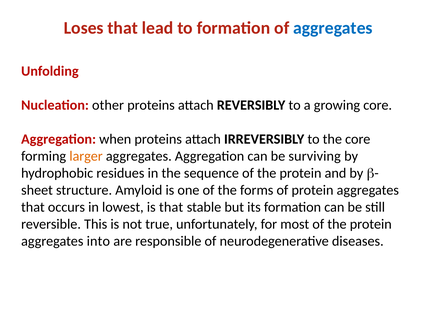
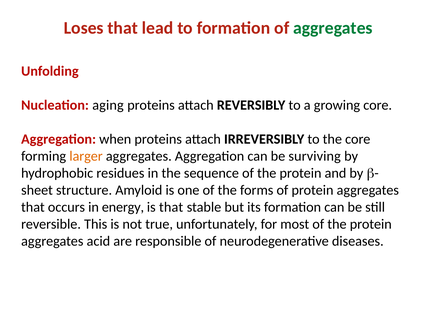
aggregates at (333, 28) colour: blue -> green
other: other -> aging
lowest: lowest -> energy
into: into -> acid
